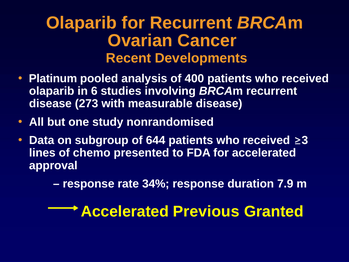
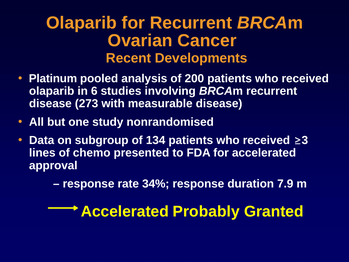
400: 400 -> 200
644: 644 -> 134
Previous: Previous -> Probably
